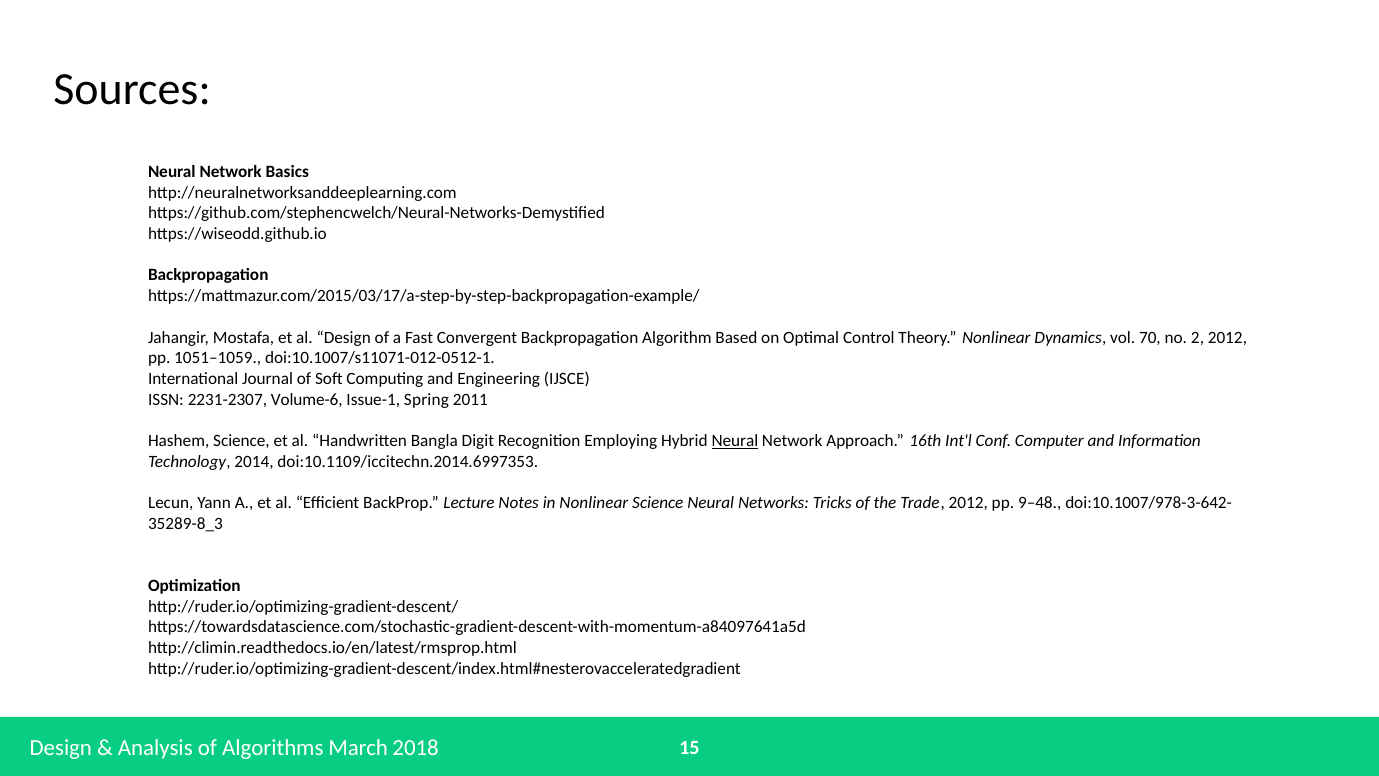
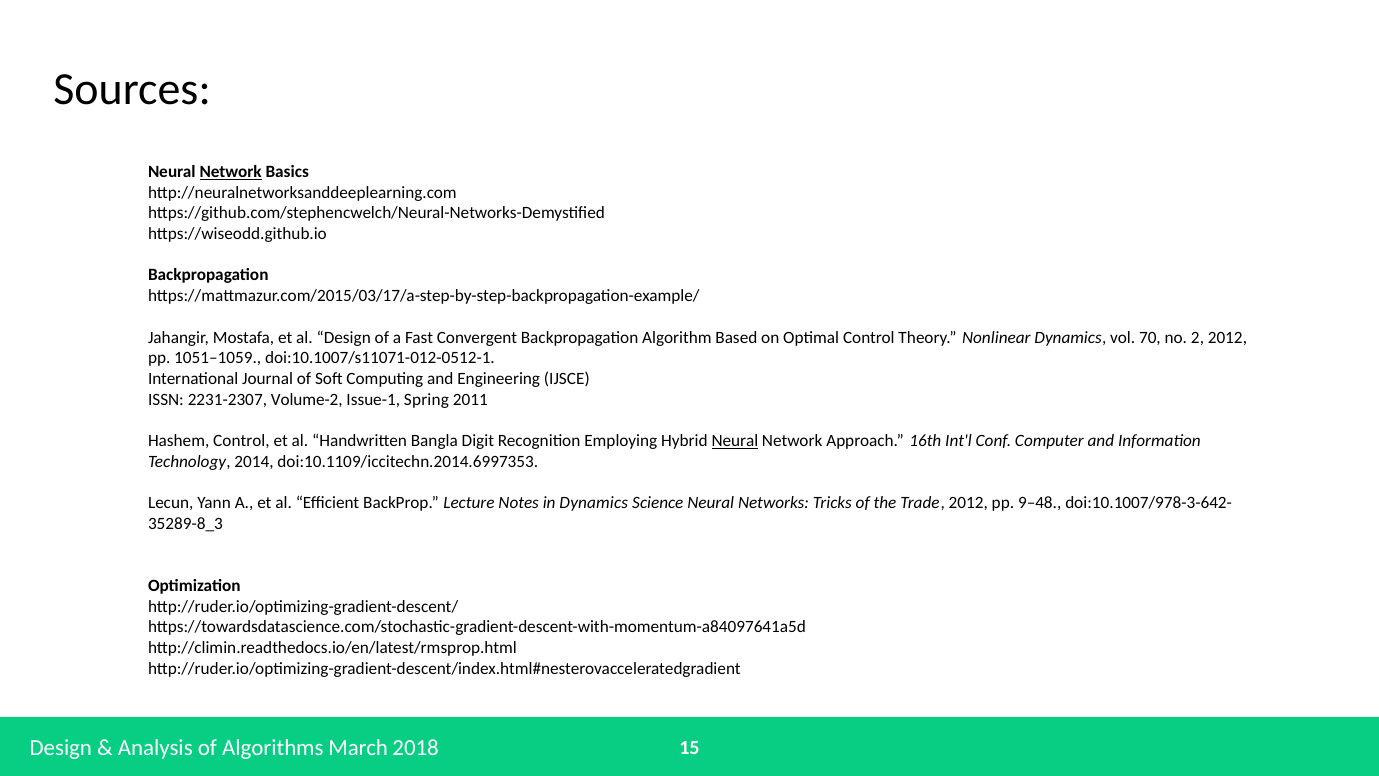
Network at (231, 172) underline: none -> present
Volume-6: Volume-6 -> Volume-2
Hashem Science: Science -> Control
in Nonlinear: Nonlinear -> Dynamics
